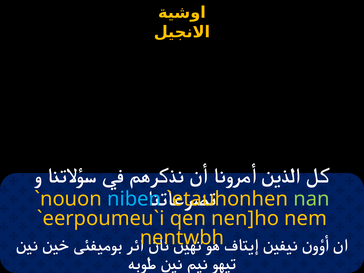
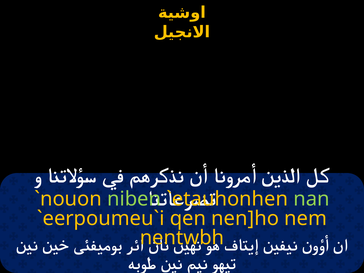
niben colour: light blue -> light green
